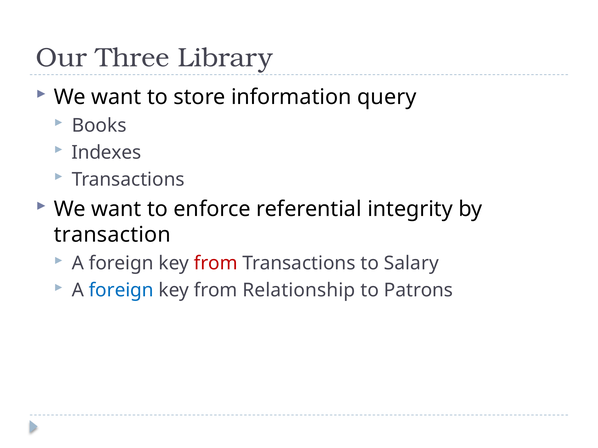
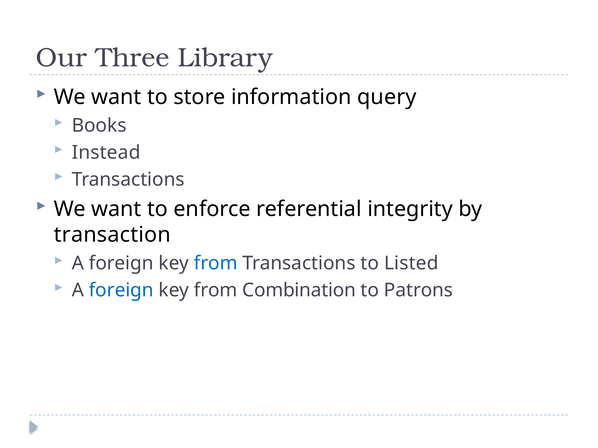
Indexes: Indexes -> Instead
from at (216, 264) colour: red -> blue
Salary: Salary -> Listed
Relationship: Relationship -> Combination
